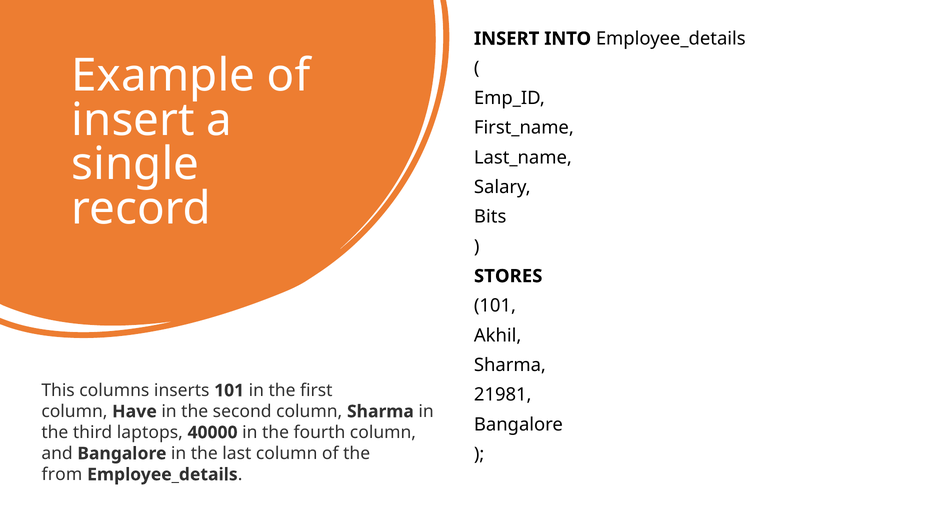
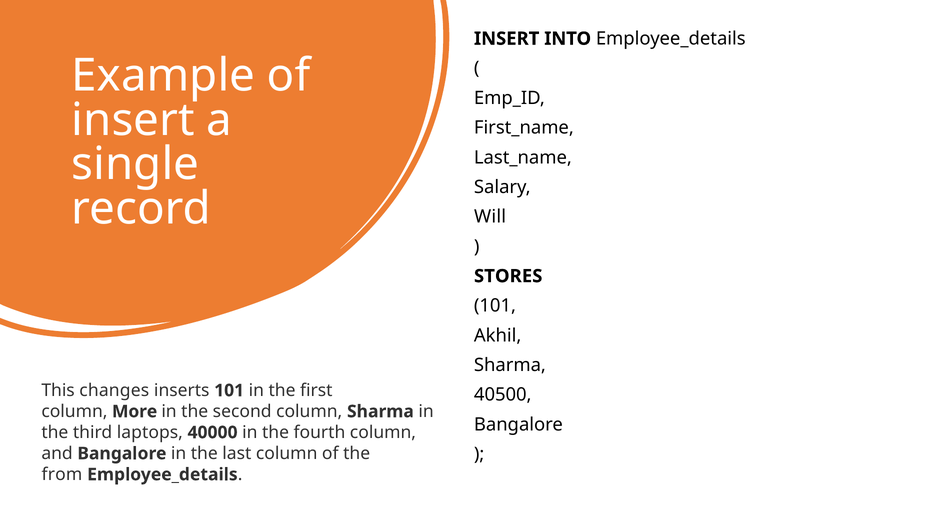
Bits: Bits -> Will
columns: columns -> changes
21981: 21981 -> 40500
Have: Have -> More
